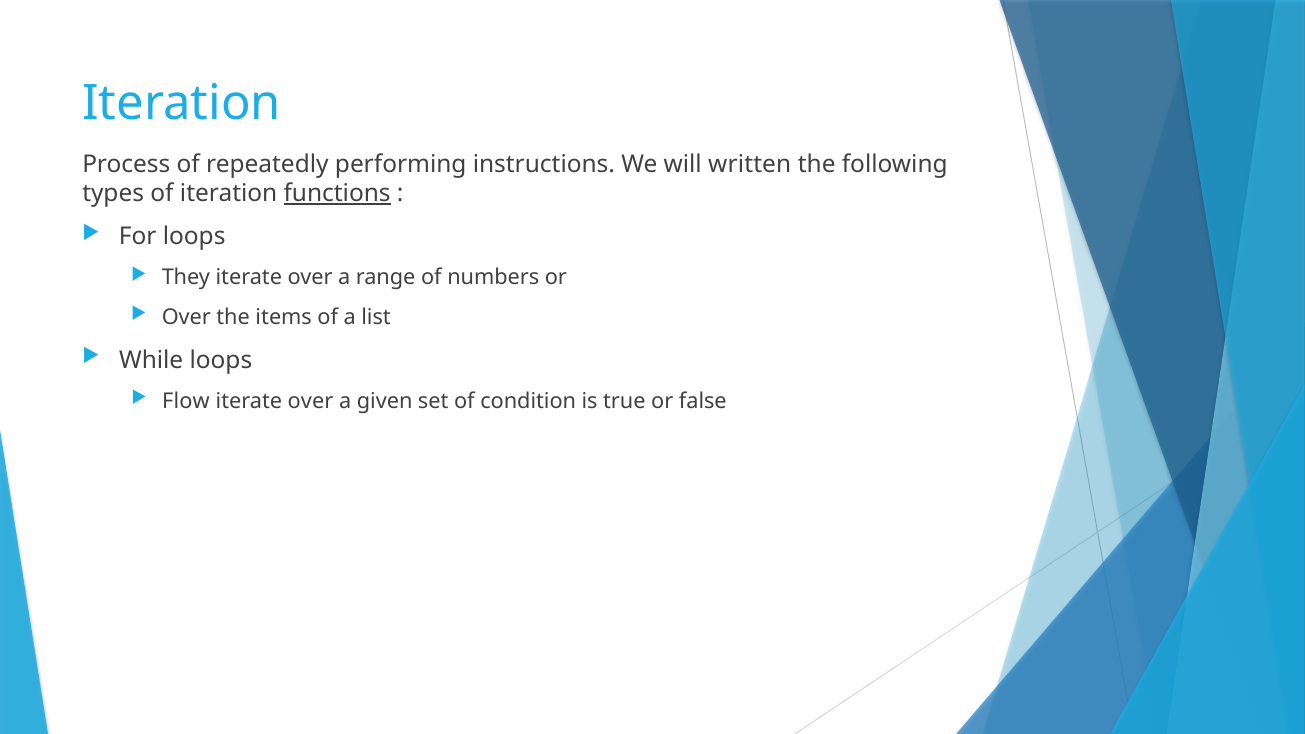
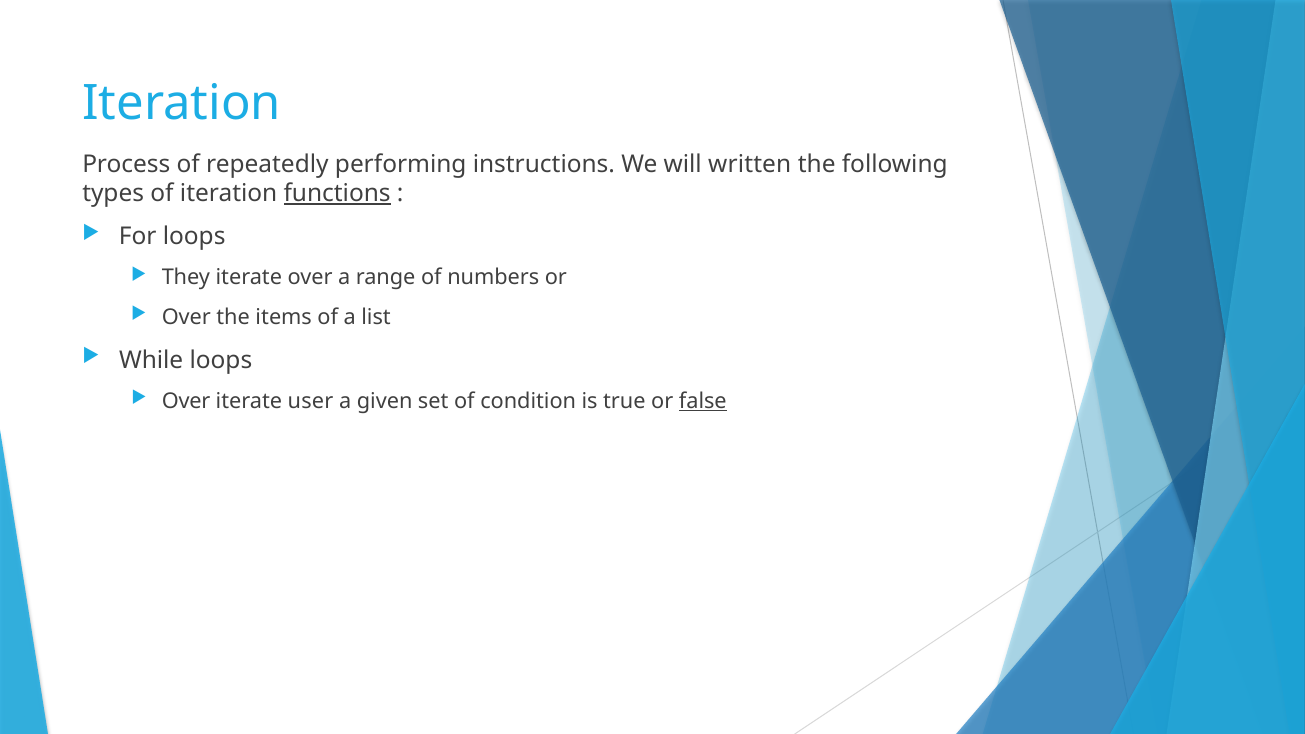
Flow at (186, 401): Flow -> Over
over at (311, 401): over -> user
false underline: none -> present
